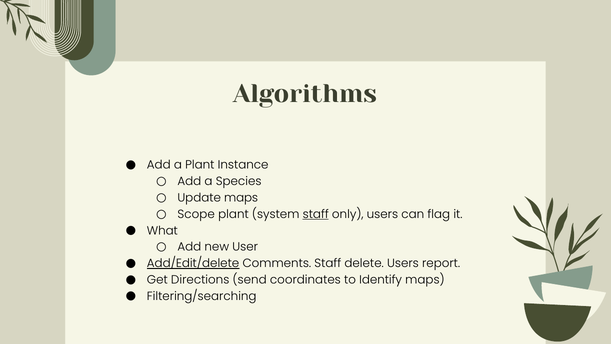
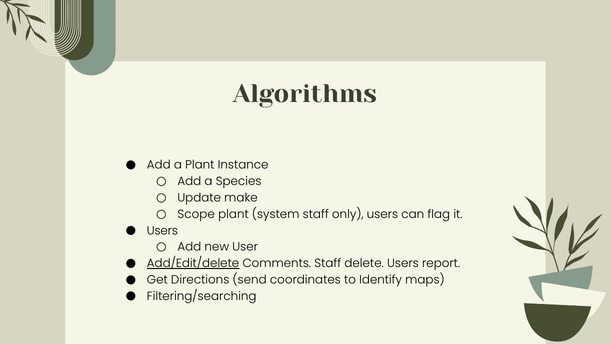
Update maps: maps -> make
staff at (316, 214) underline: present -> none
What at (162, 230): What -> Users
